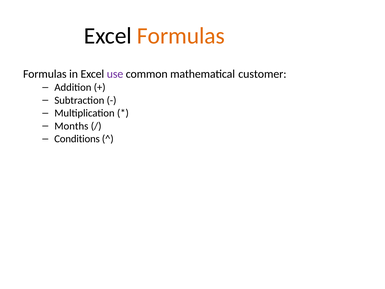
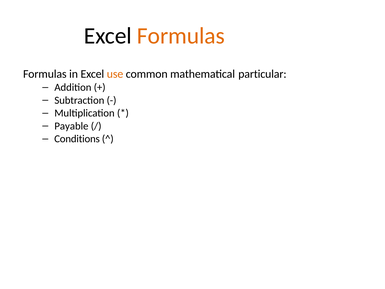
use colour: purple -> orange
customer: customer -> particular
Months: Months -> Payable
